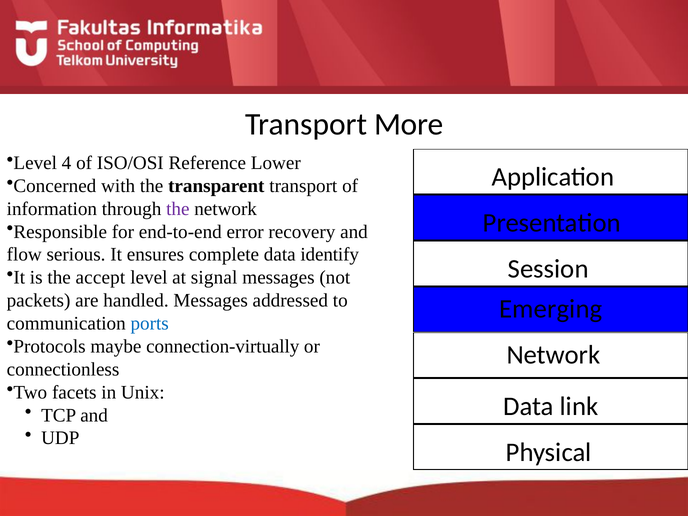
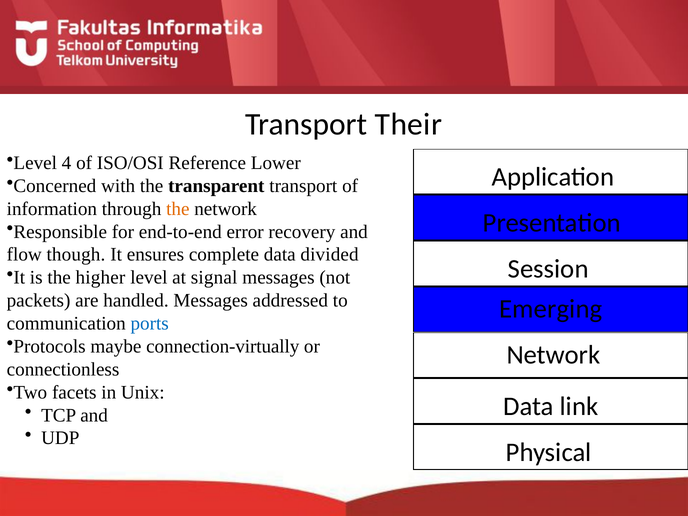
More: More -> Their
the at (178, 209) colour: purple -> orange
serious: serious -> though
identify: identify -> divided
accept: accept -> higher
